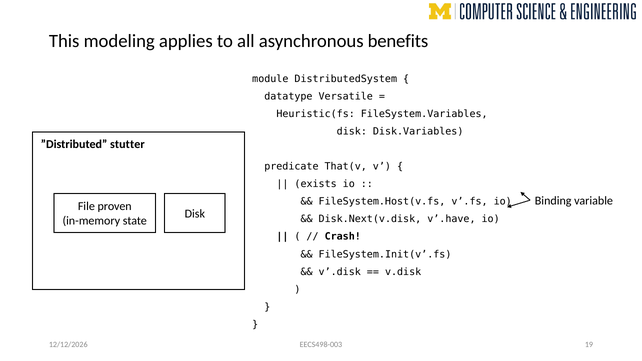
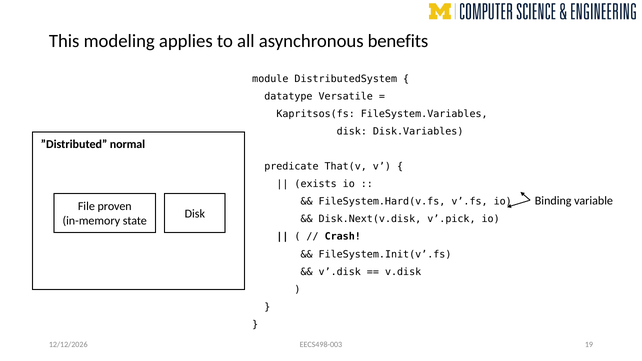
Heuristic(fs: Heuristic(fs -> Kapritsos(fs
stutter: stutter -> normal
FileSystem.Host(v.fs: FileSystem.Host(v.fs -> FileSystem.Hard(v.fs
v’.have: v’.have -> v’.pick
